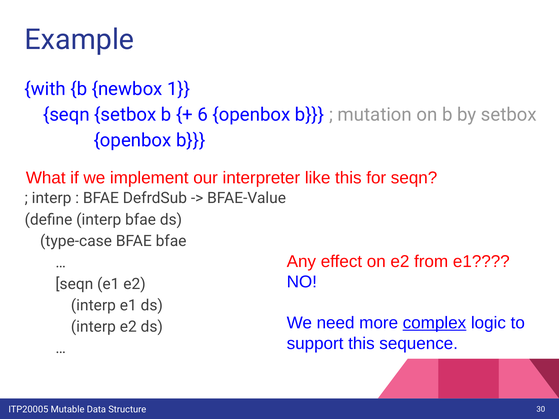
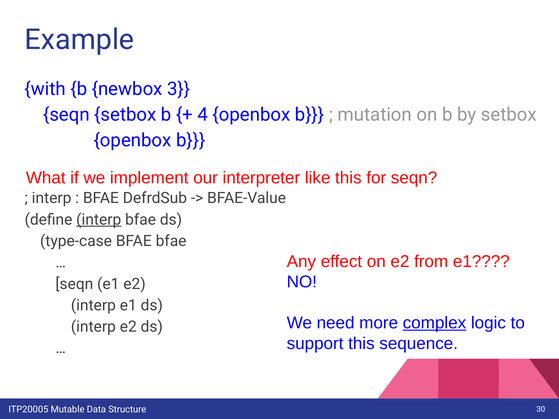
1: 1 -> 3
6: 6 -> 4
interp at (99, 220) underline: none -> present
